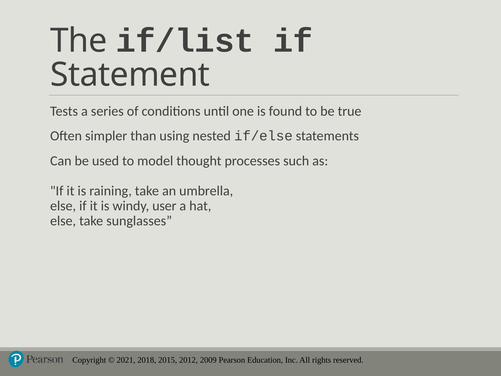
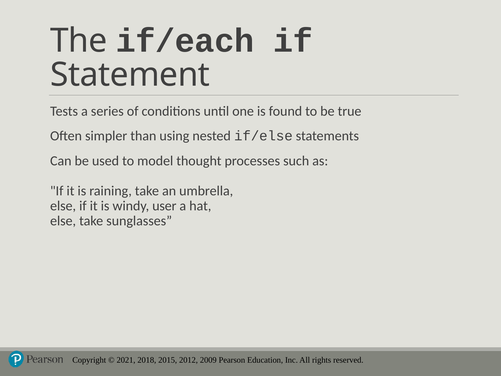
if/list: if/list -> if/each
